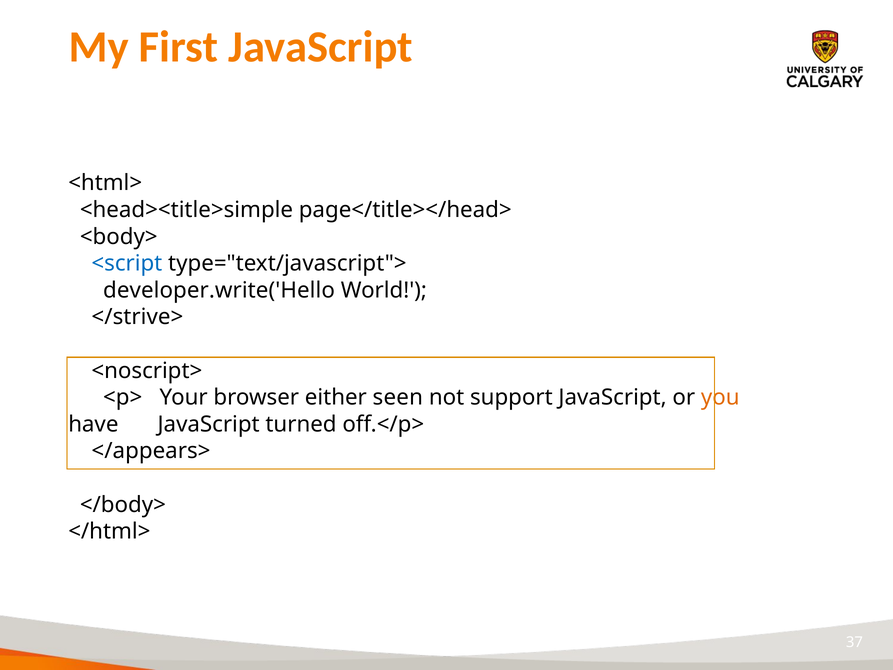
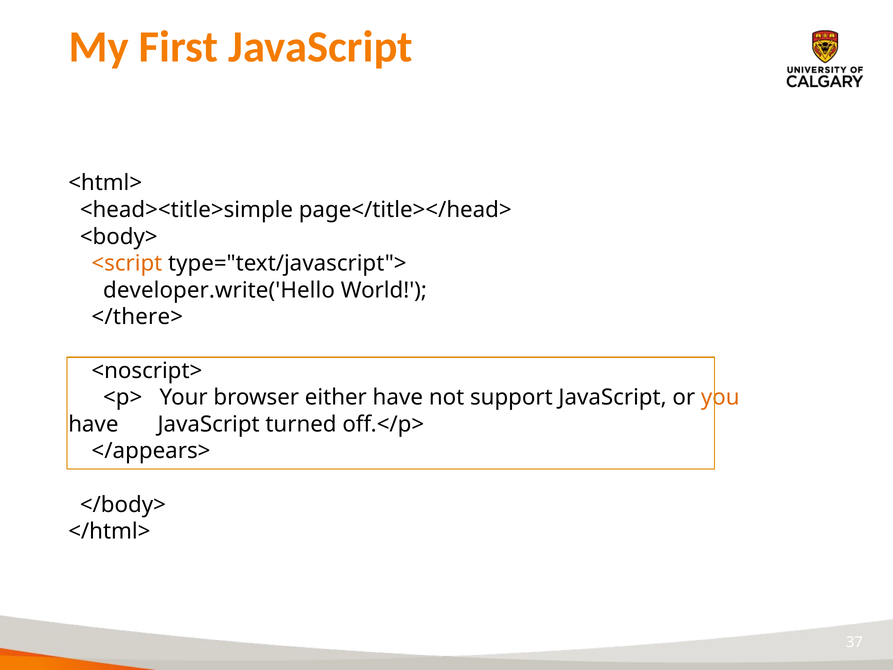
<script colour: blue -> orange
</strive>: </strive> -> </there>
either seen: seen -> have
